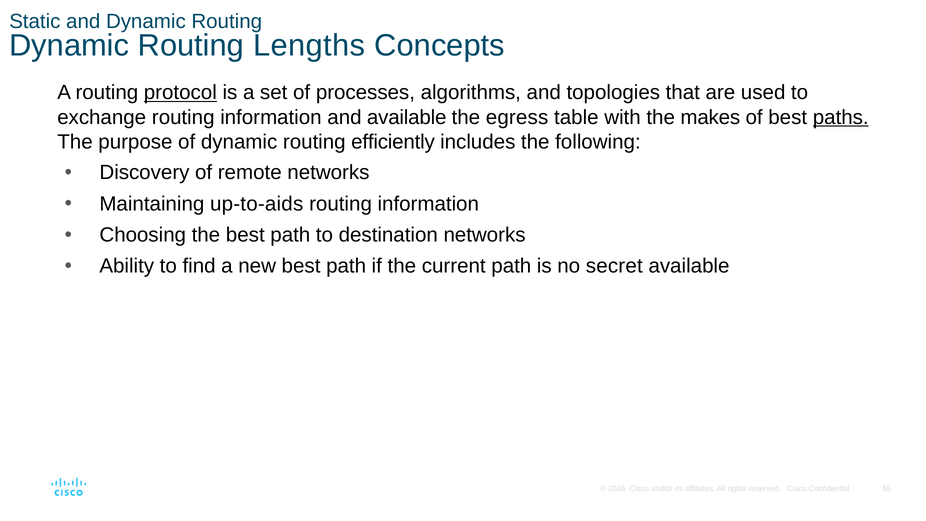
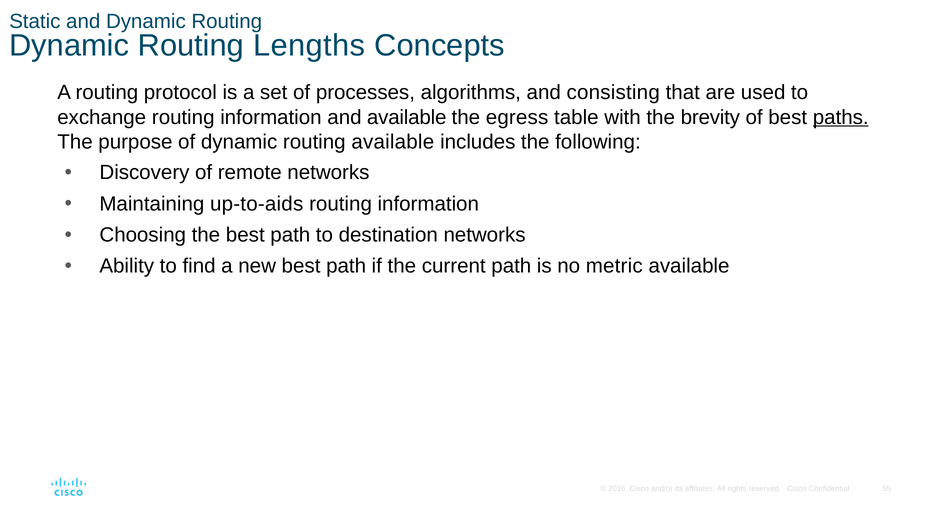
protocol underline: present -> none
topologies: topologies -> consisting
makes: makes -> brevity
routing efficiently: efficiently -> available
secret: secret -> metric
